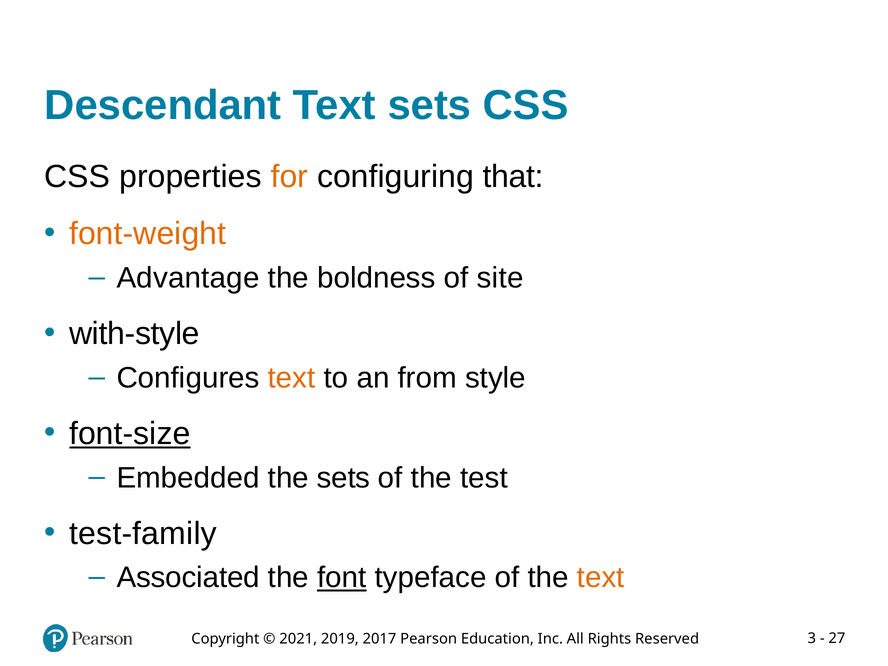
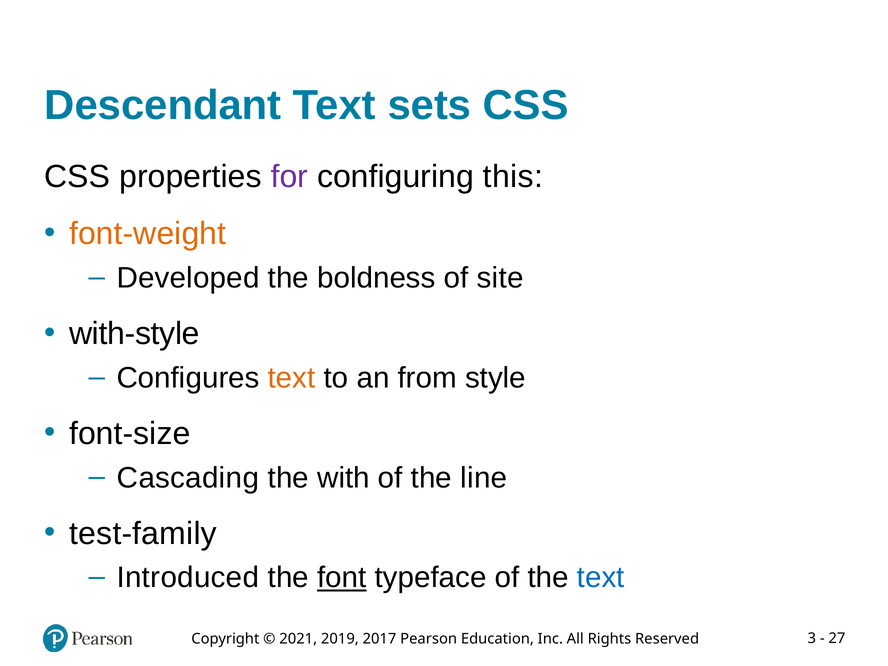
for colour: orange -> purple
that: that -> this
Advantage: Advantage -> Developed
font-size underline: present -> none
Embedded: Embedded -> Cascading
the sets: sets -> with
test: test -> line
Associated: Associated -> Introduced
text at (601, 578) colour: orange -> blue
